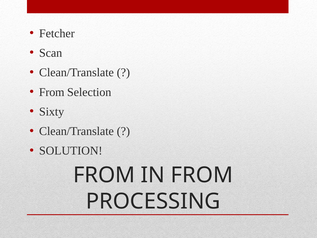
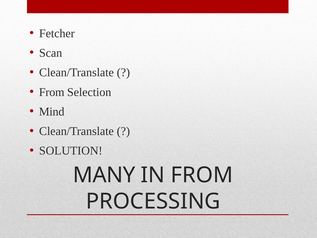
Sixty: Sixty -> Mind
FROM at (104, 175): FROM -> MANY
